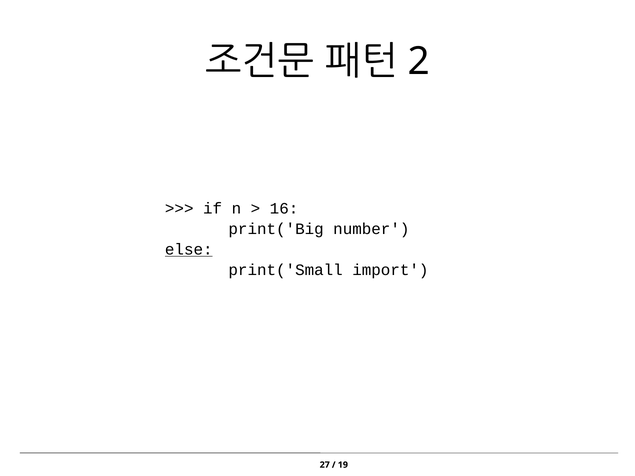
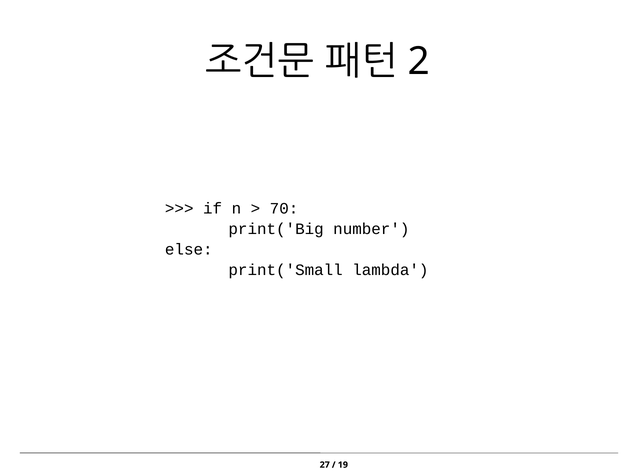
16: 16 -> 70
else underline: present -> none
import: import -> lambda
